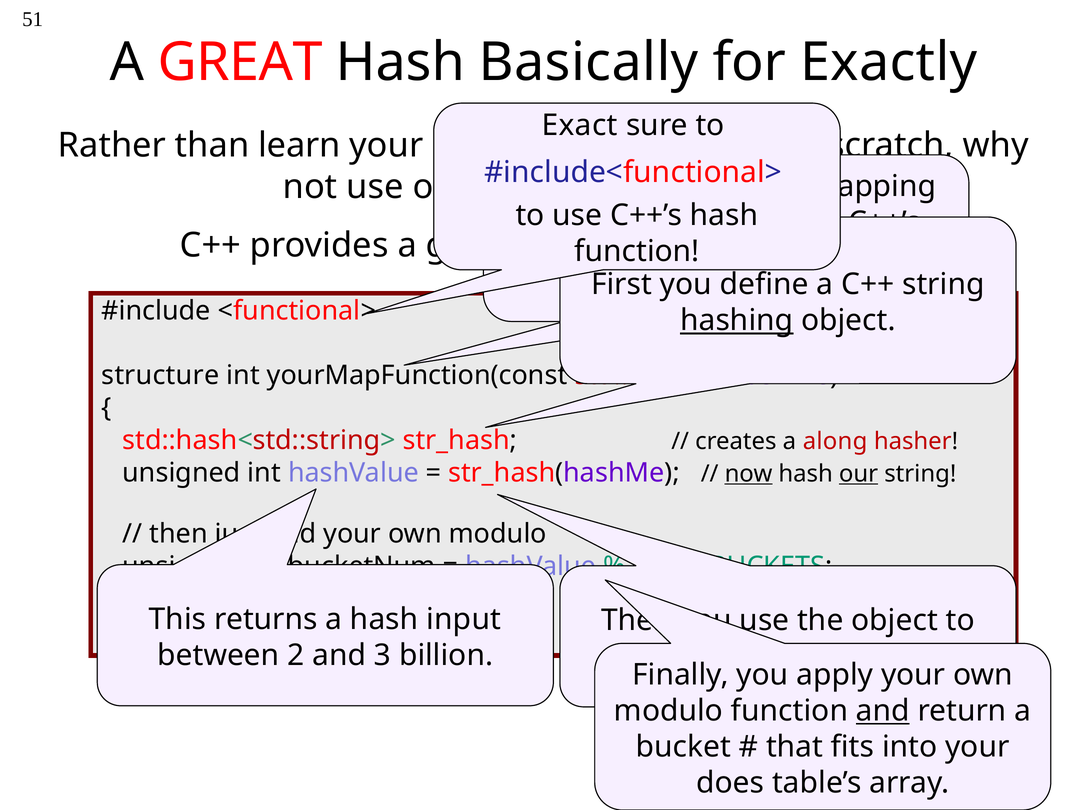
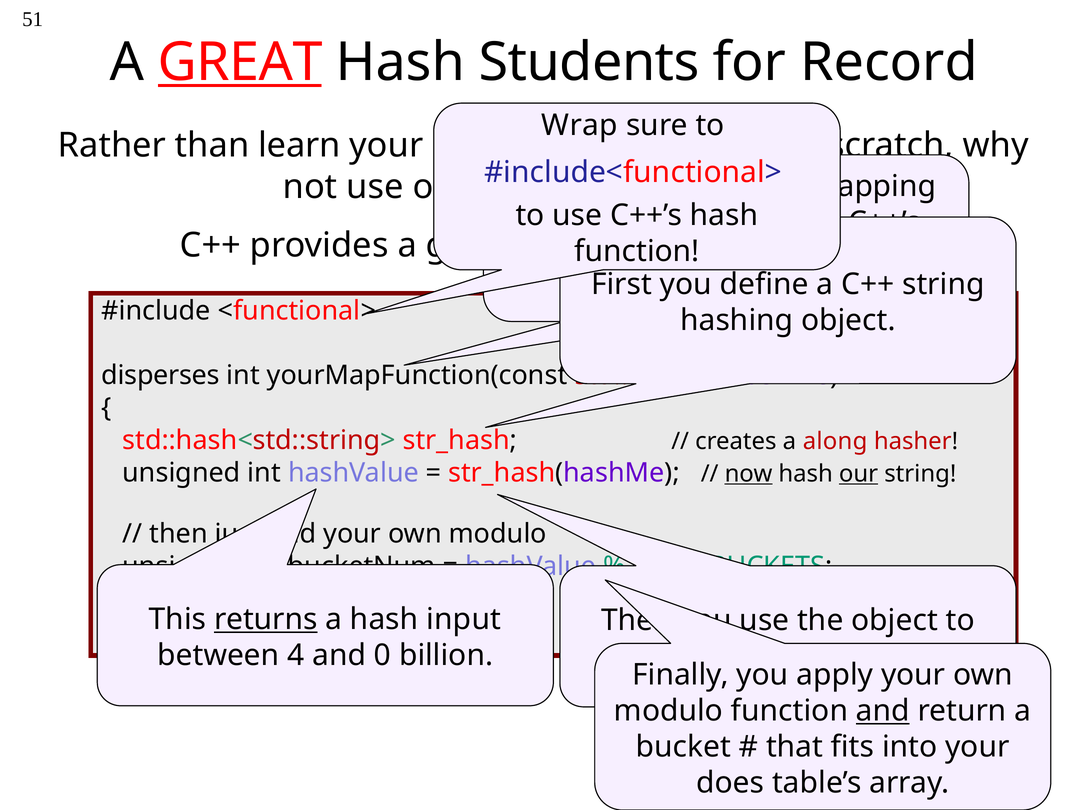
GREAT at (240, 62) underline: none -> present
Basically: Basically -> Students
Exactly: Exactly -> Record
Exact: Exact -> Wrap
hashing at (737, 320) underline: present -> none
structure: structure -> disperses
returns underline: none -> present
2: 2 -> 4
3: 3 -> 0
